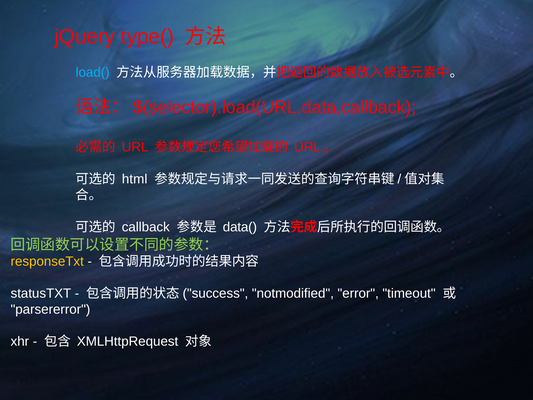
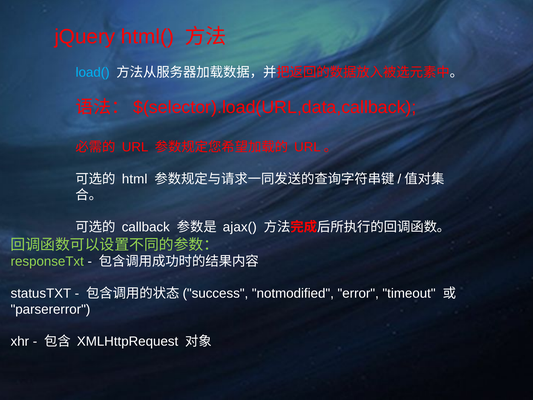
type(: type( -> html(
data(: data( -> ajax(
responseTxt colour: yellow -> light green
